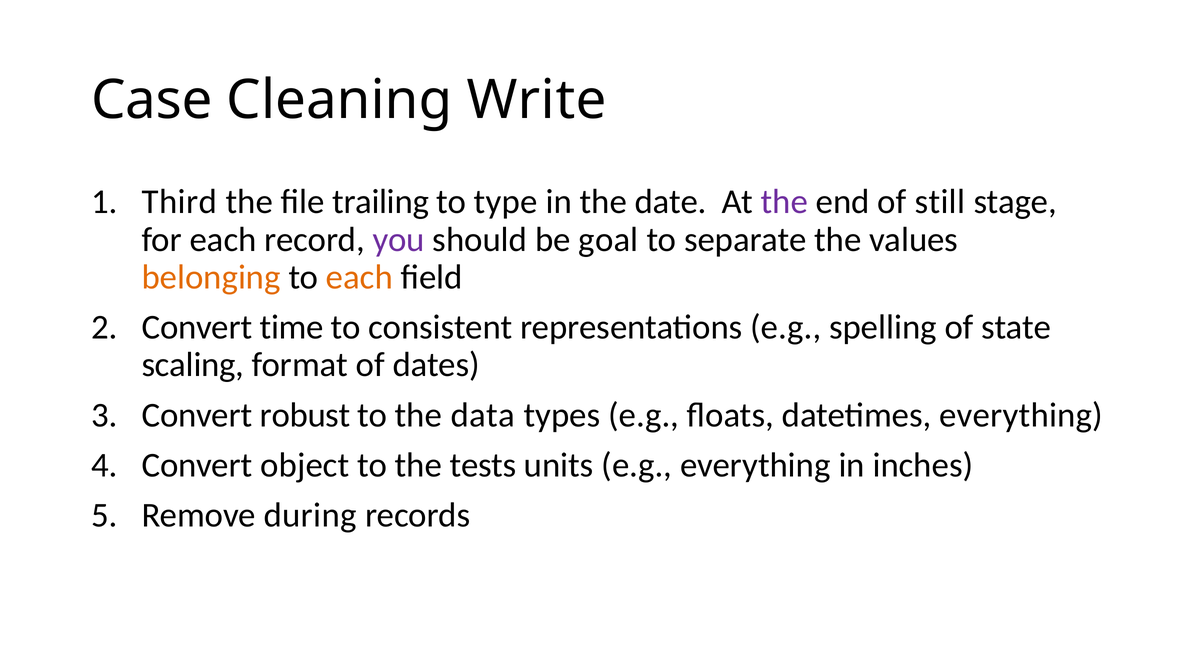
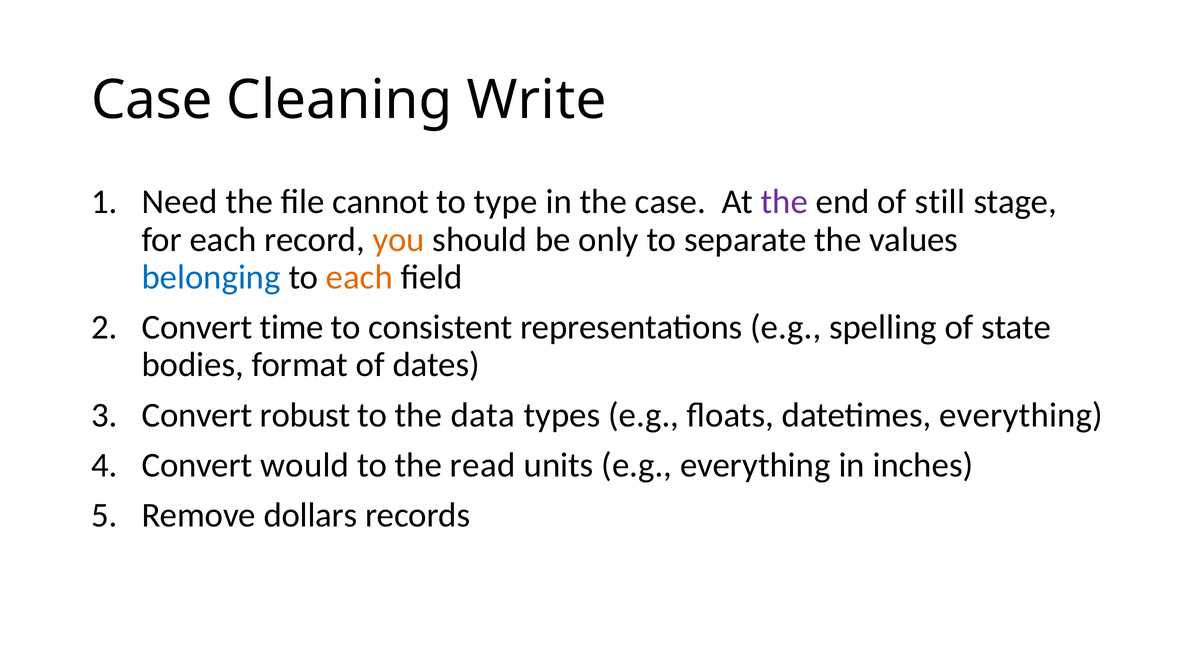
Third: Third -> Need
trailing: trailing -> cannot
the date: date -> case
you colour: purple -> orange
goal: goal -> only
belonging colour: orange -> blue
scaling: scaling -> bodies
object: object -> would
tests: tests -> read
during: during -> dollars
